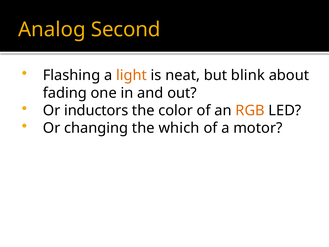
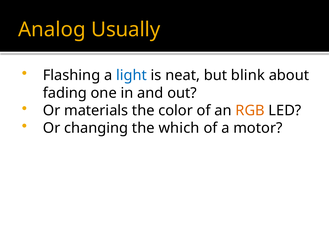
Second: Second -> Usually
light colour: orange -> blue
inductors: inductors -> materials
